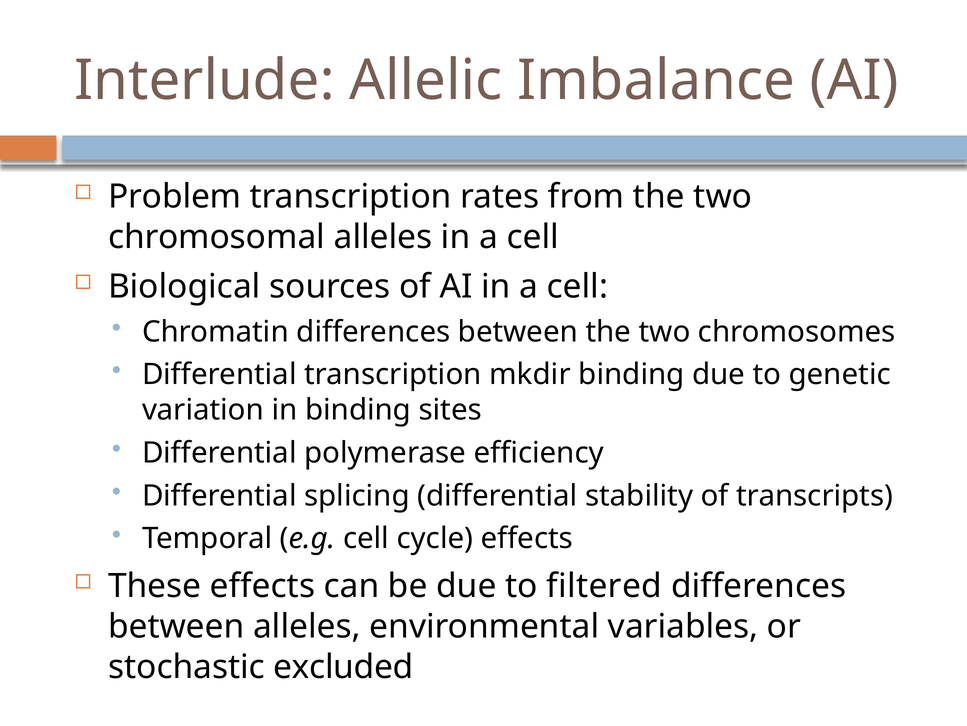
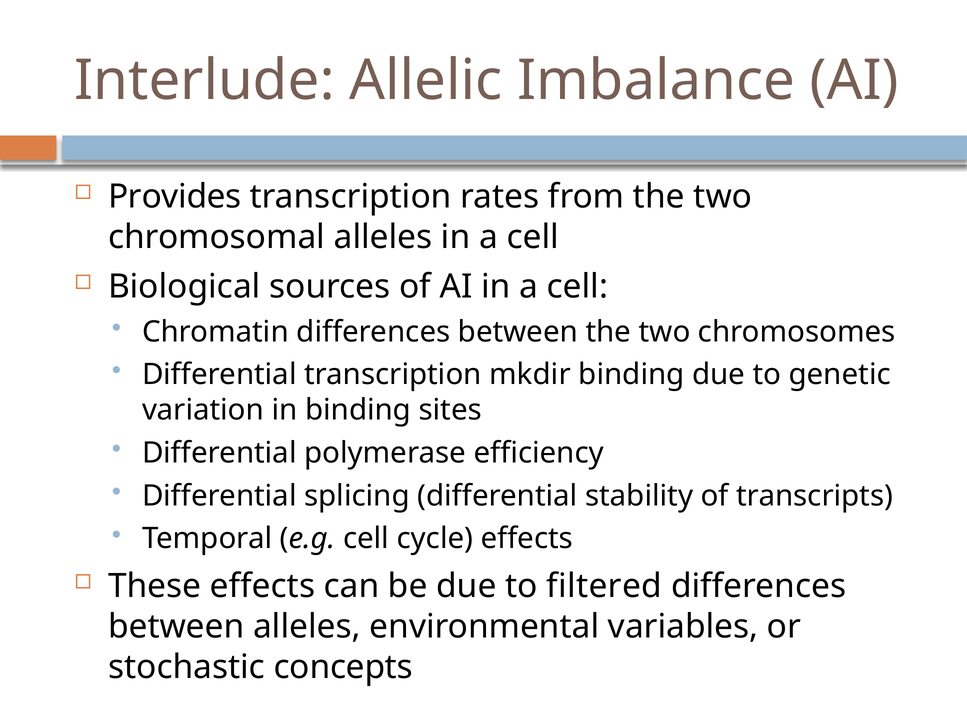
Problem: Problem -> Provides
excluded: excluded -> concepts
